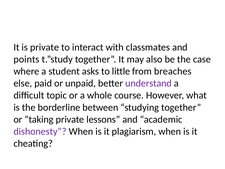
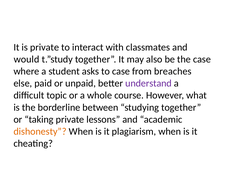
points: points -> would
to little: little -> case
dishonesty colour: purple -> orange
